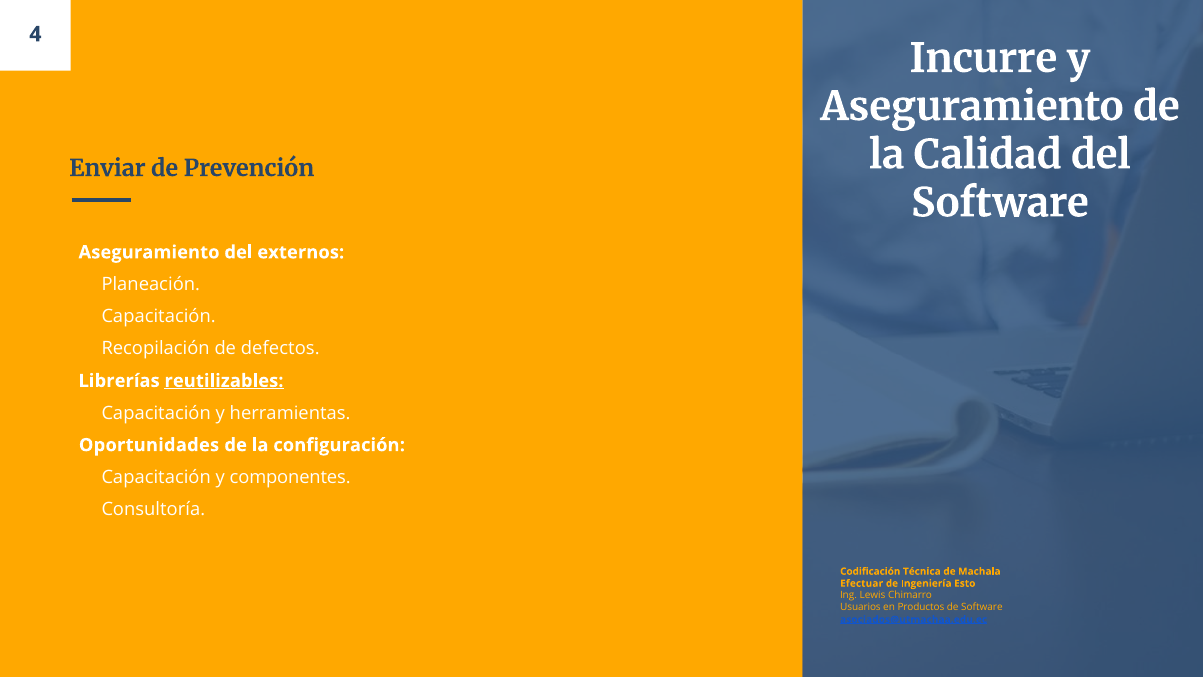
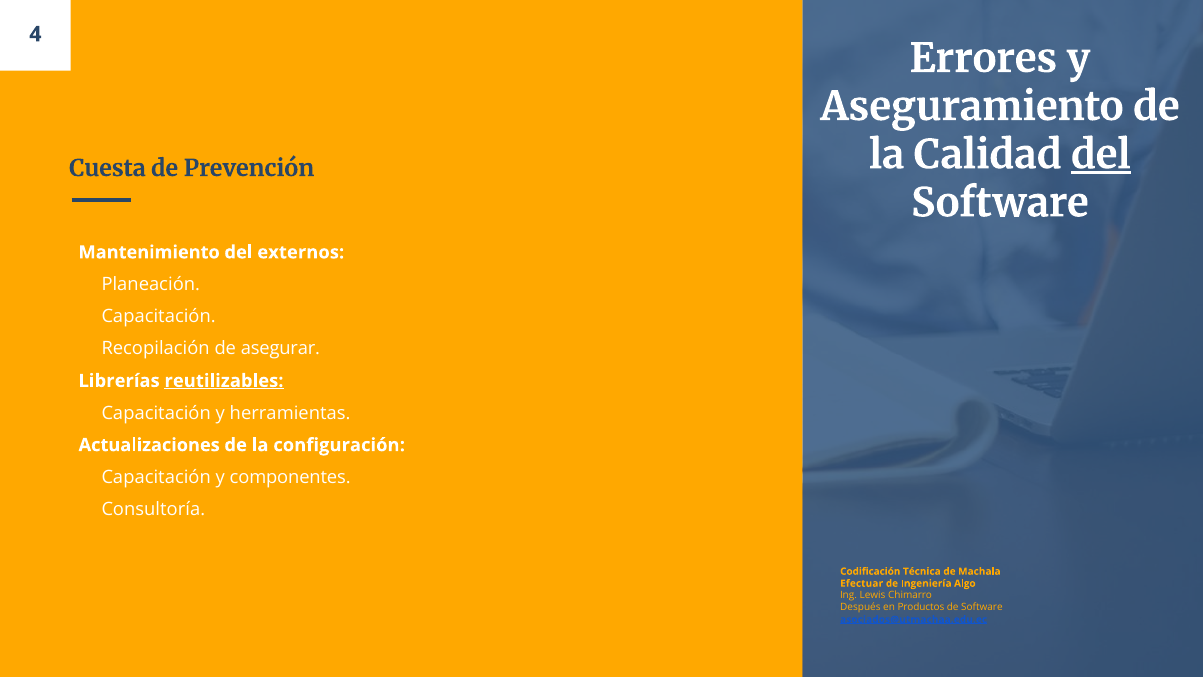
Incurre: Incurre -> Errores
del at (1101, 155) underline: none -> present
Enviar: Enviar -> Cuesta
Aseguramiento at (149, 252): Aseguramiento -> Mantenimiento
defectos: defectos -> asegurar
Oportunidades: Oportunidades -> Actualizaciones
Esto: Esto -> Algo
Usuarios: Usuarios -> Después
